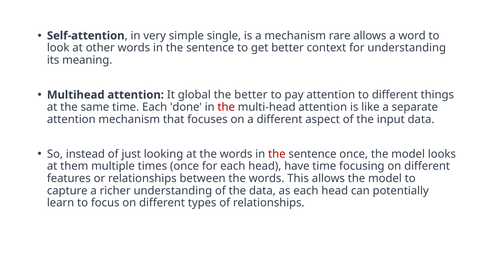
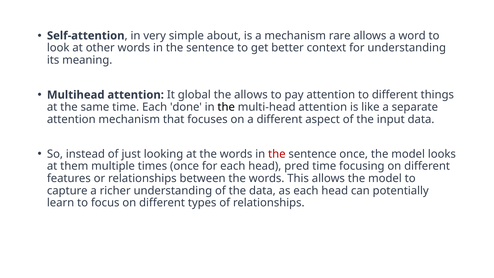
single: single -> about
the better: better -> allows
the at (226, 107) colour: red -> black
have: have -> pred
